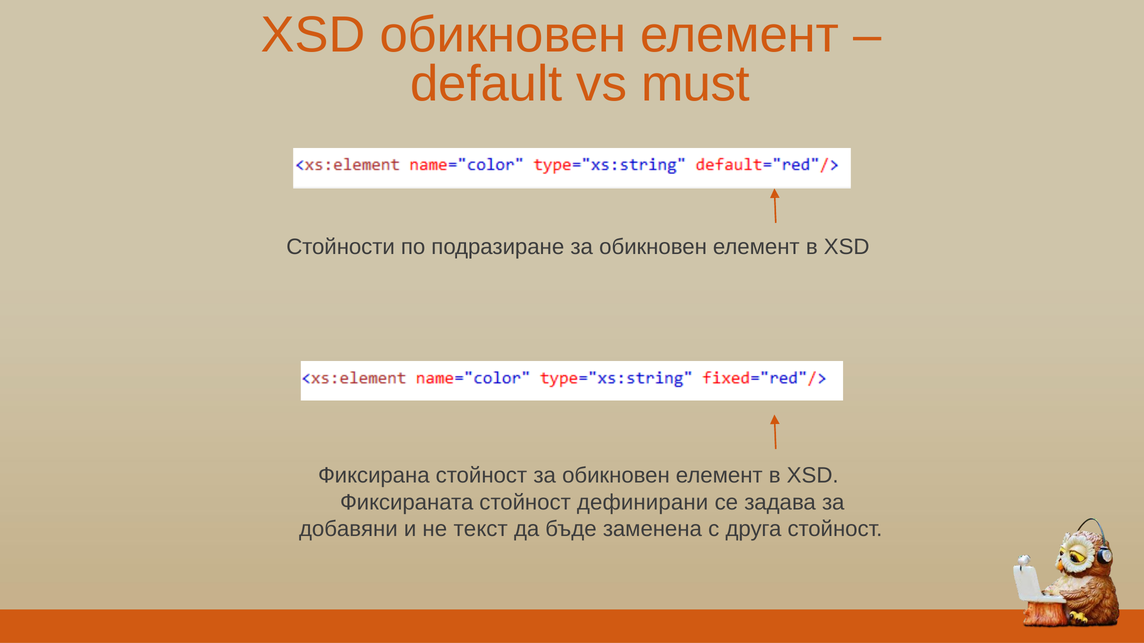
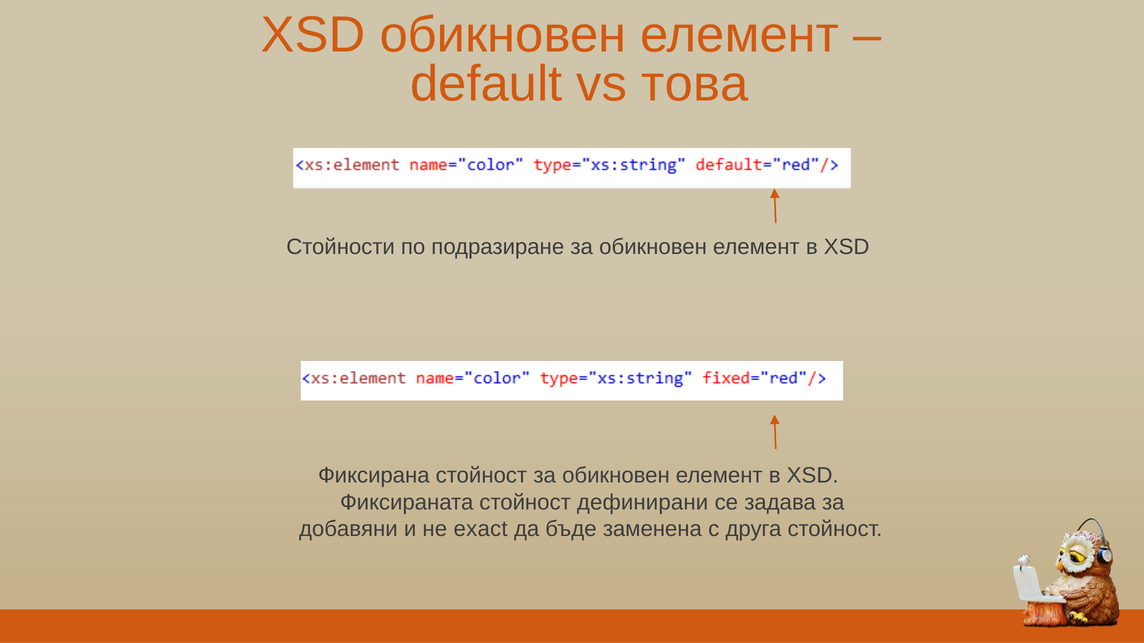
must: must -> това
текст: текст -> exact
